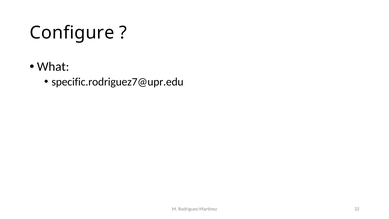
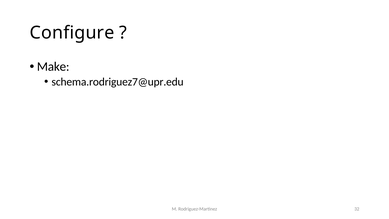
What: What -> Make
specific.rodriguez7@upr.edu: specific.rodriguez7@upr.edu -> schema.rodriguez7@upr.edu
